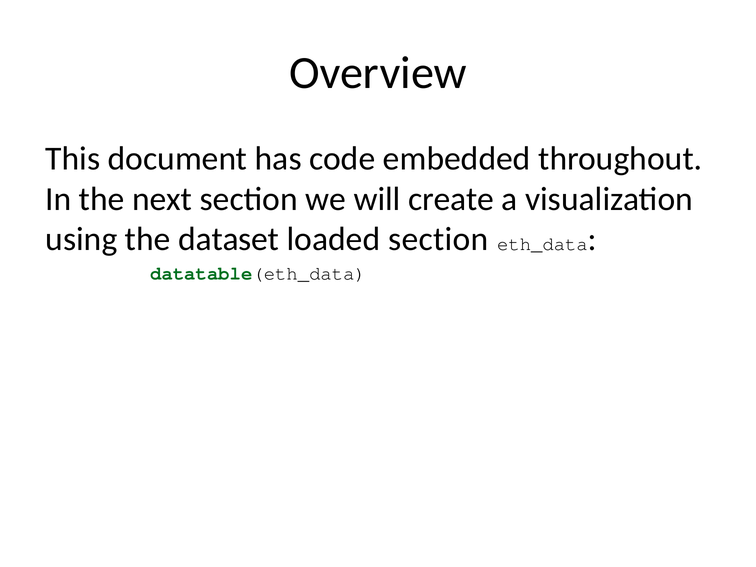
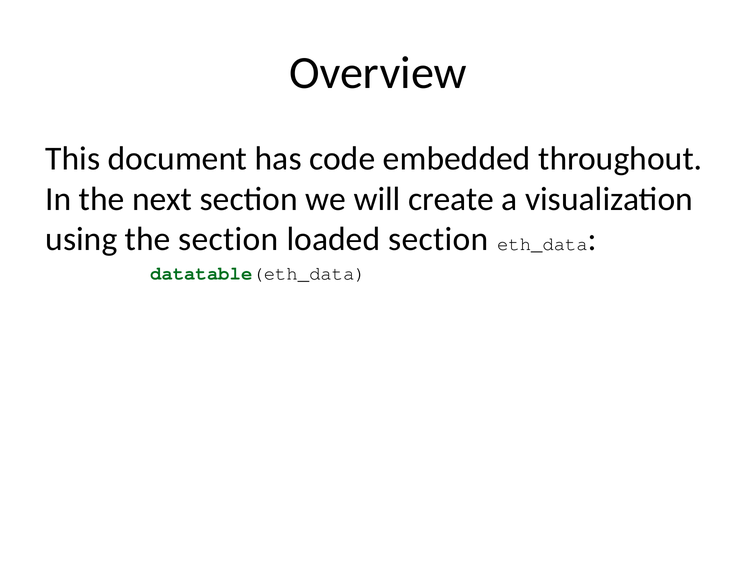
the dataset: dataset -> section
